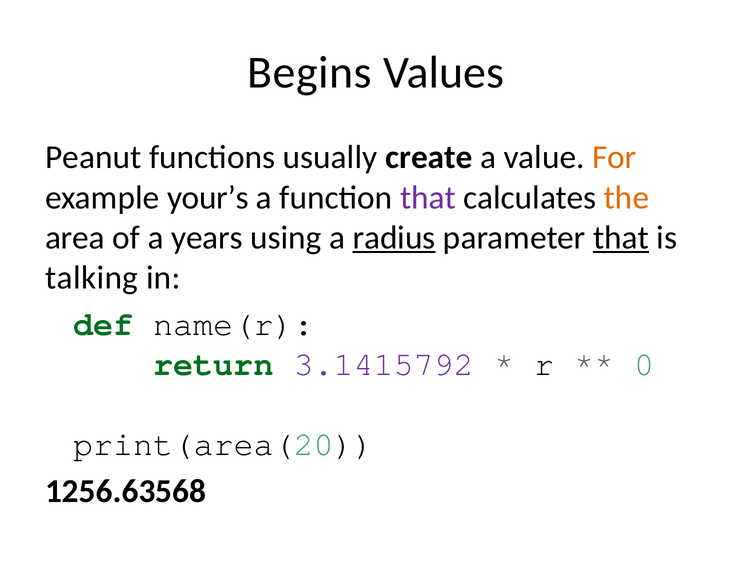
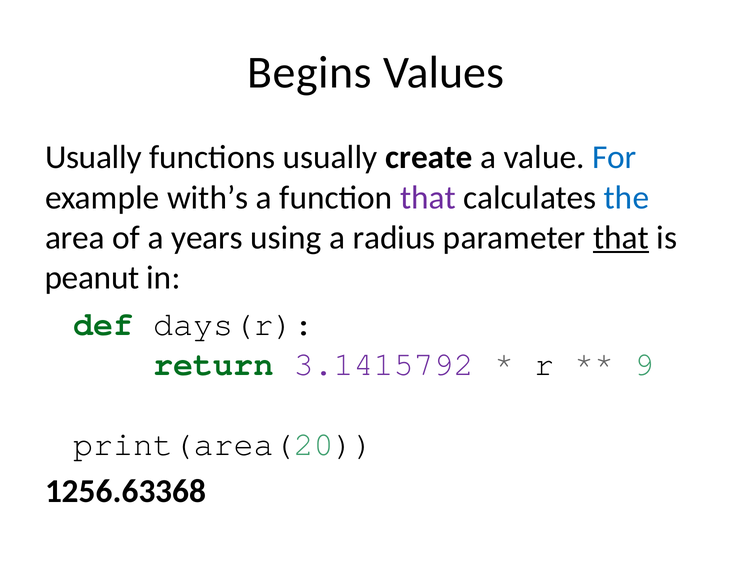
Peanut at (93, 158): Peanut -> Usually
For colour: orange -> blue
your’s: your’s -> with’s
the colour: orange -> blue
radius underline: present -> none
talking: talking -> peanut
name(r: name(r -> days(r
0: 0 -> 9
1256.63568: 1256.63568 -> 1256.63368
